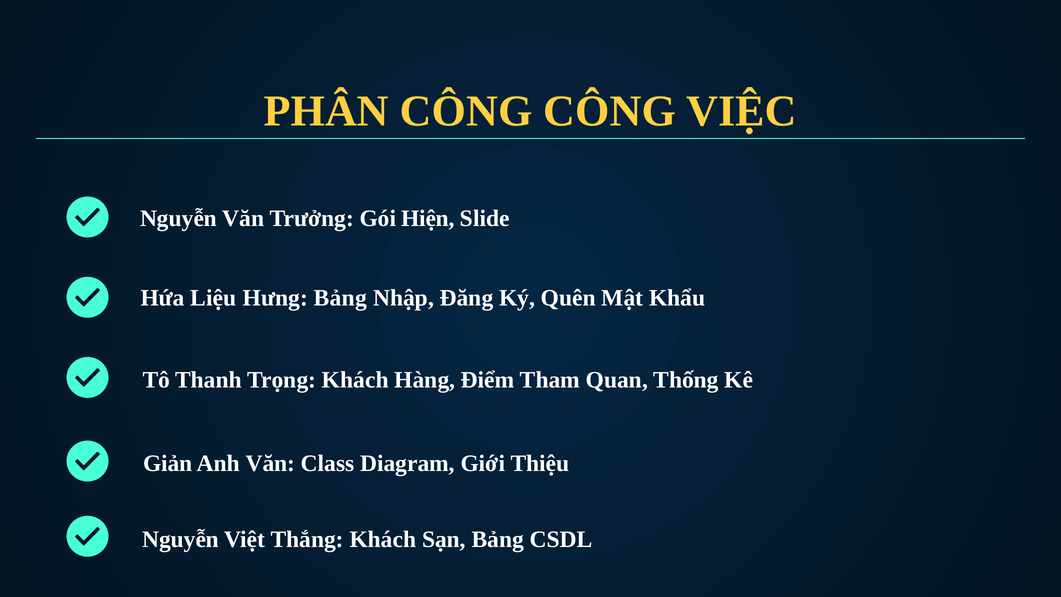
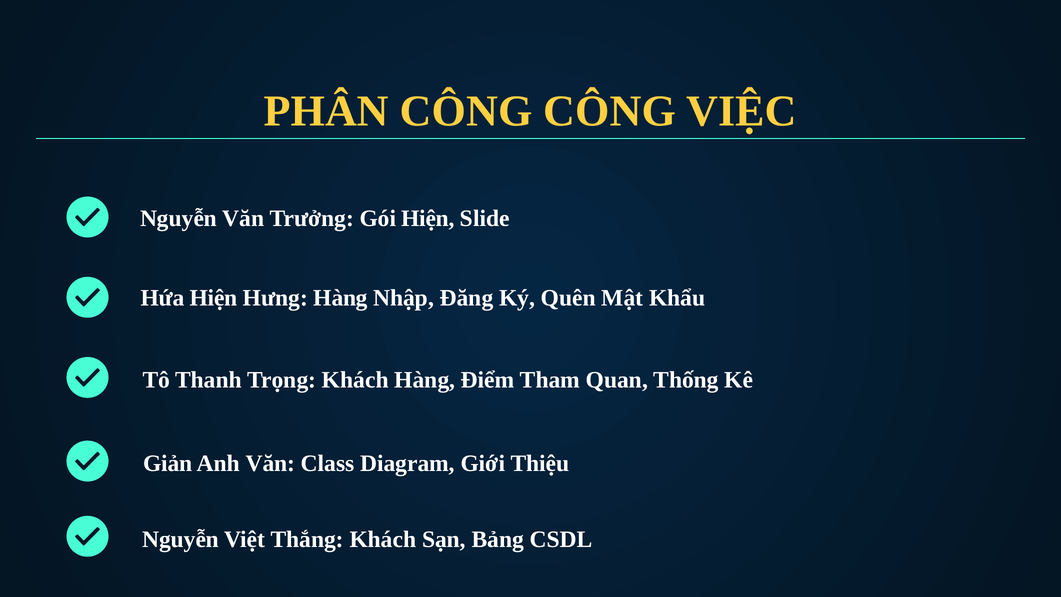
Hứa Liệu: Liệu -> Hiện
Hưng Bảng: Bảng -> Hàng
